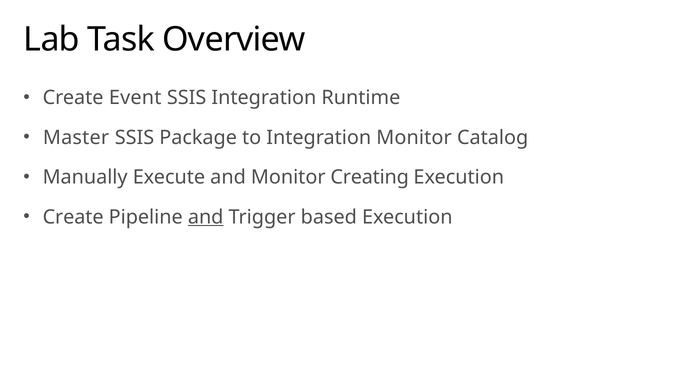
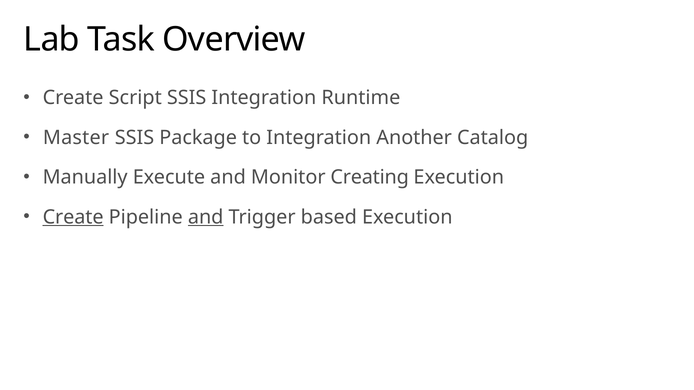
Event: Event -> Script
Integration Monitor: Monitor -> Another
Create at (73, 217) underline: none -> present
